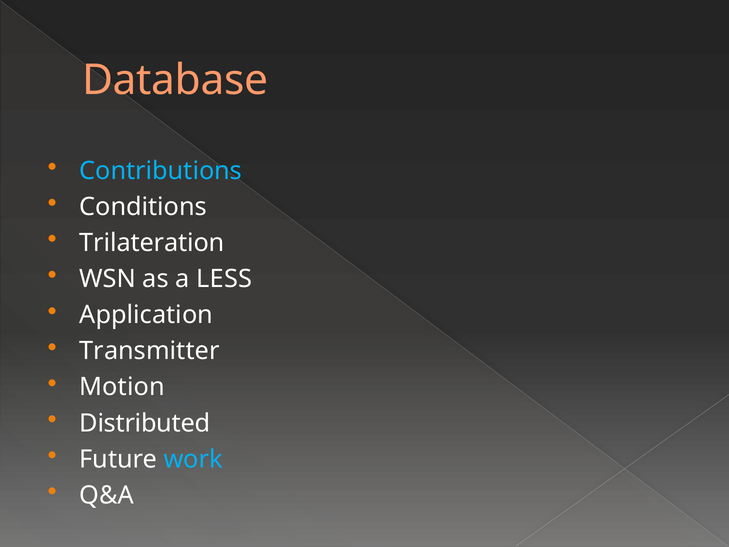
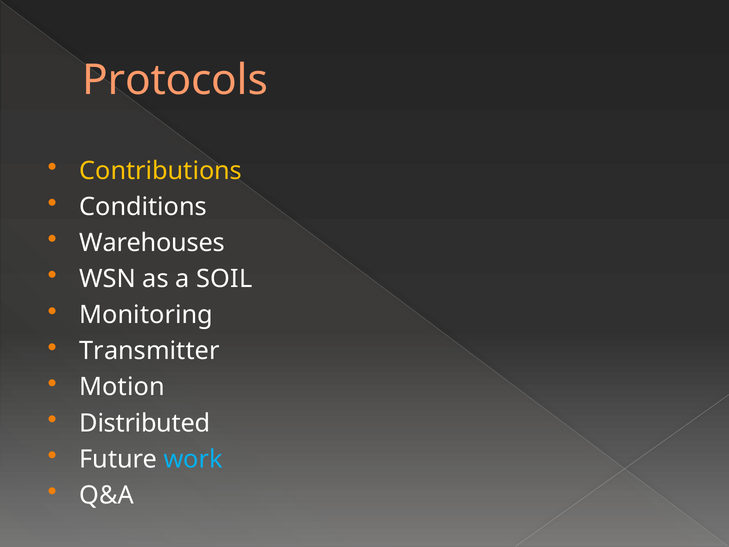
Database: Database -> Protocols
Contributions colour: light blue -> yellow
Trilateration: Trilateration -> Warehouses
LESS: LESS -> SOIL
Application: Application -> Monitoring
